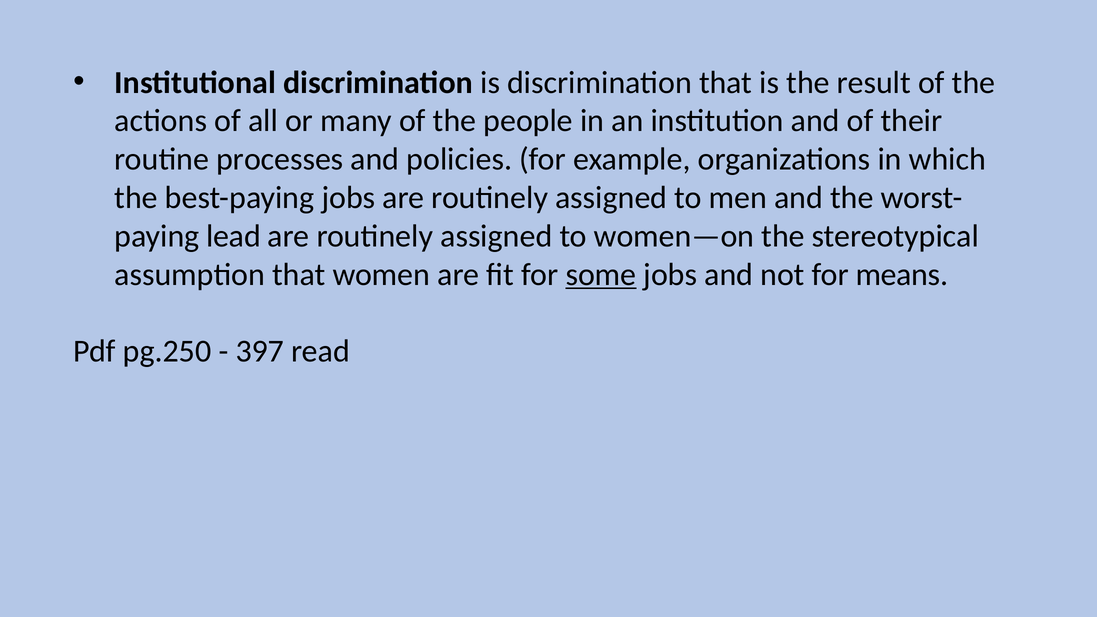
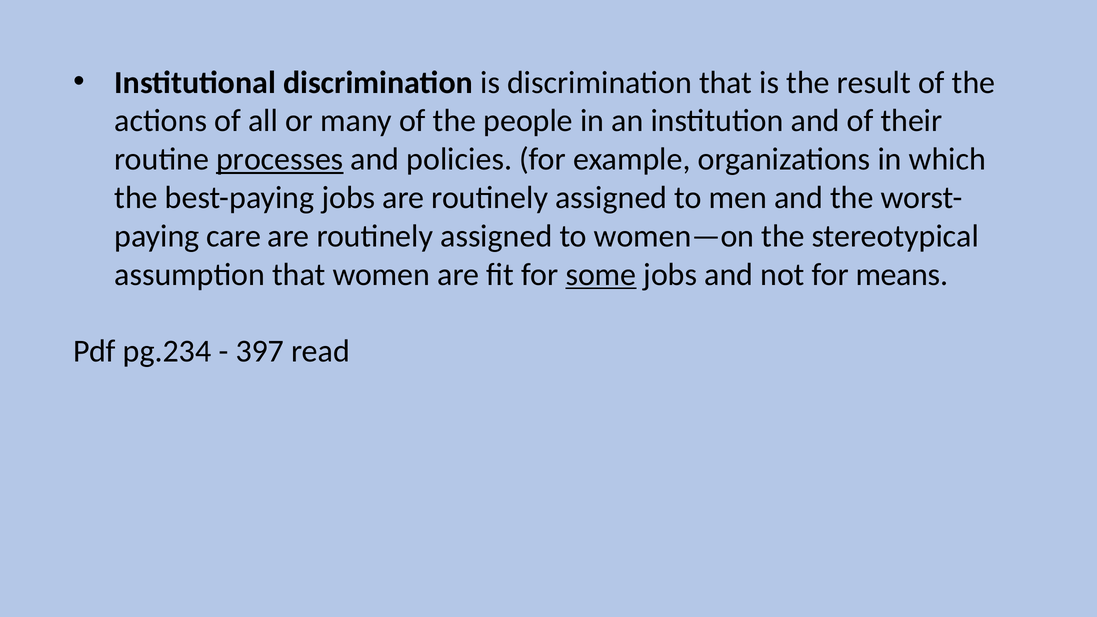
processes underline: none -> present
lead: lead -> care
pg.250: pg.250 -> pg.234
